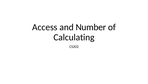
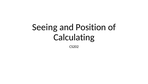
Access: Access -> Seeing
Number: Number -> Position
